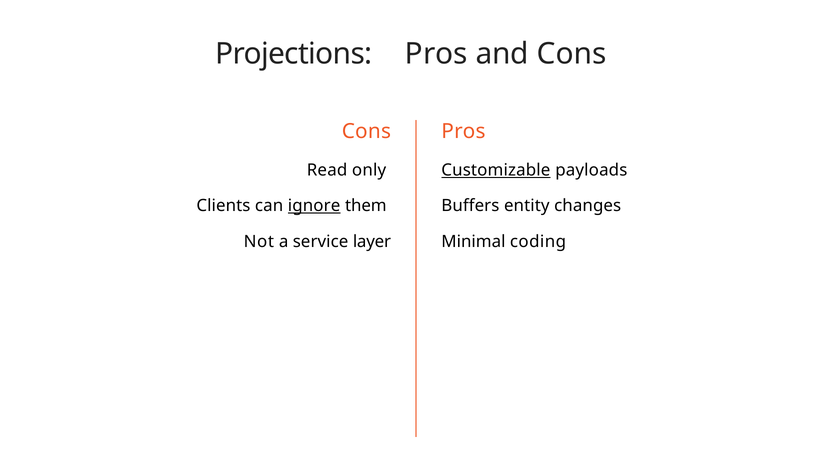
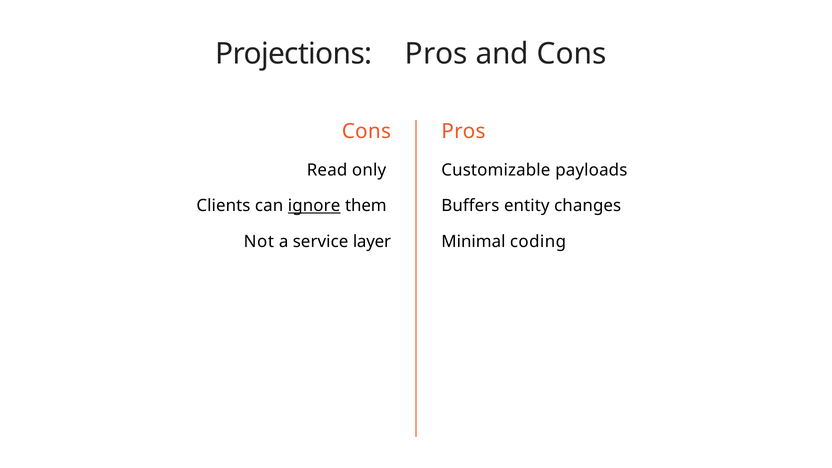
Customizable underline: present -> none
